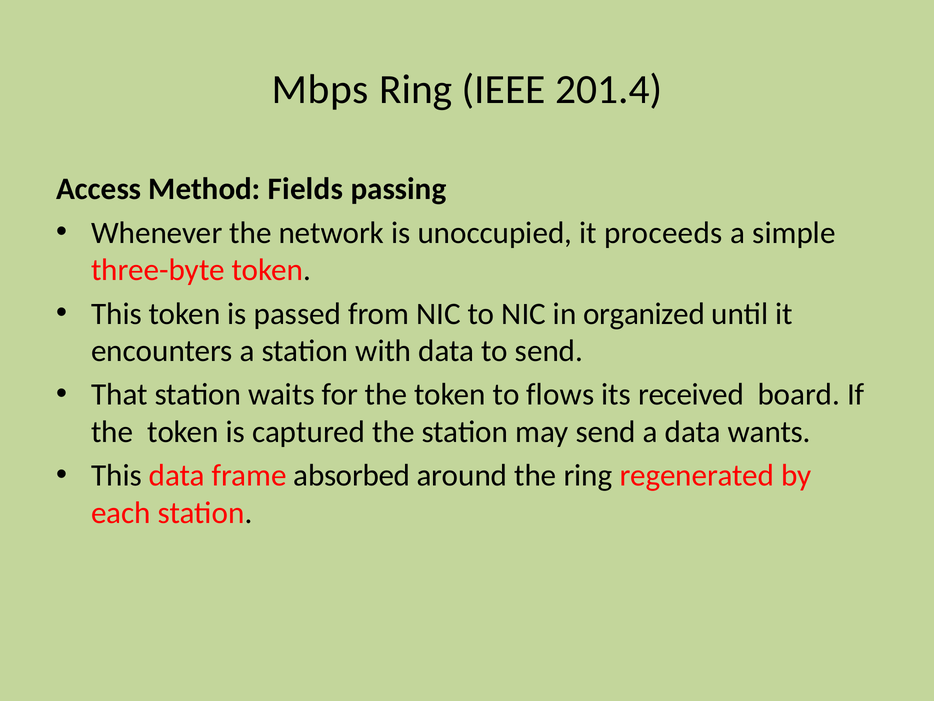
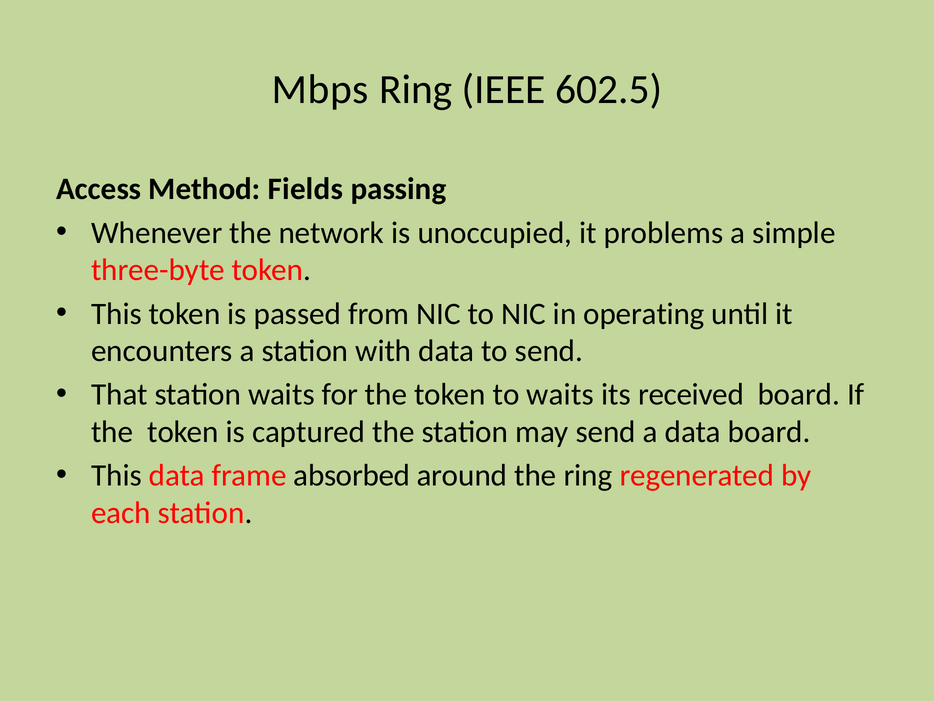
201.4: 201.4 -> 602.5
proceeds: proceeds -> problems
organized: organized -> operating
to flows: flows -> waits
data wants: wants -> board
